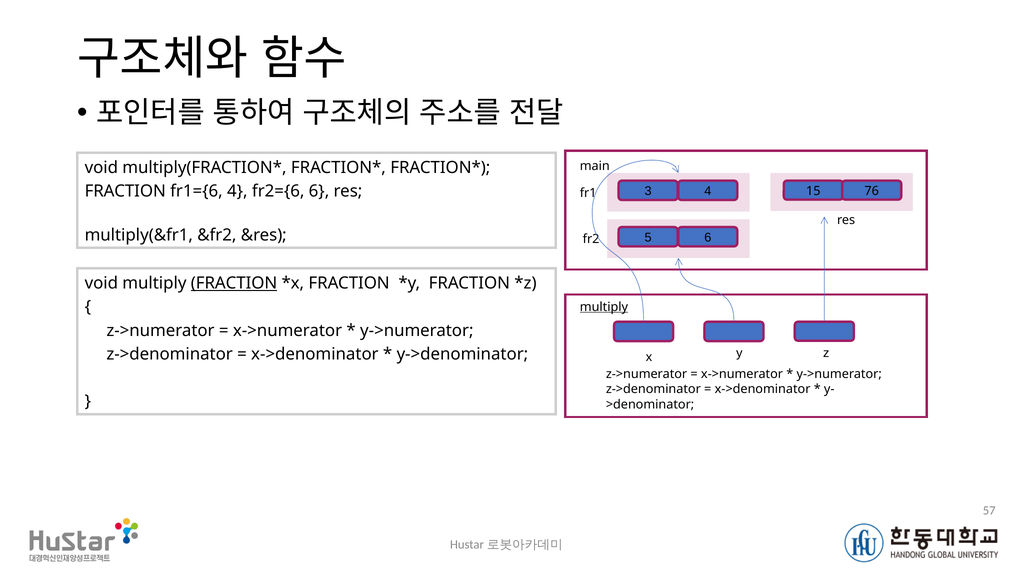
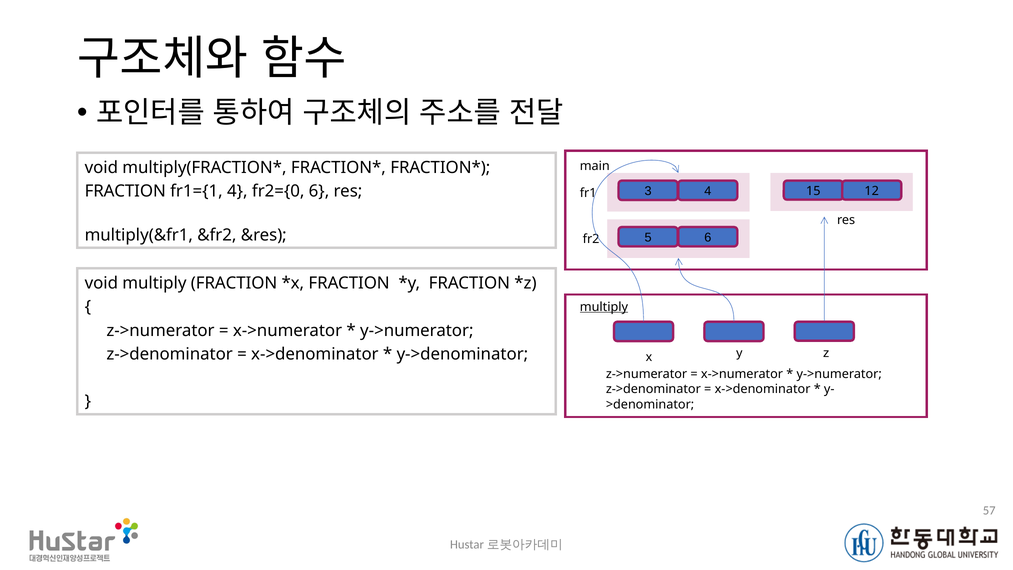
fr1={6: fr1={6 -> fr1={1
fr2={6: fr2={6 -> fr2={0
76: 76 -> 12
FRACTION at (234, 283) underline: present -> none
